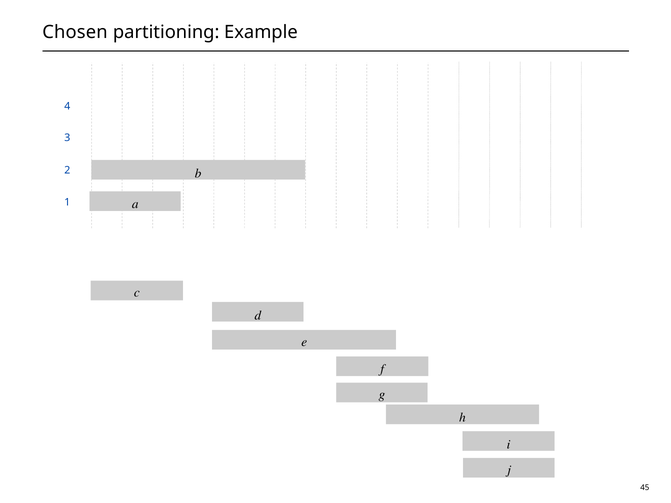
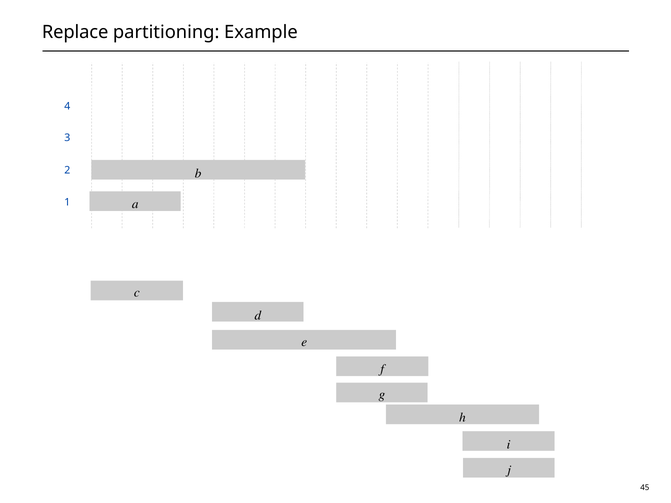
Chosen: Chosen -> Replace
